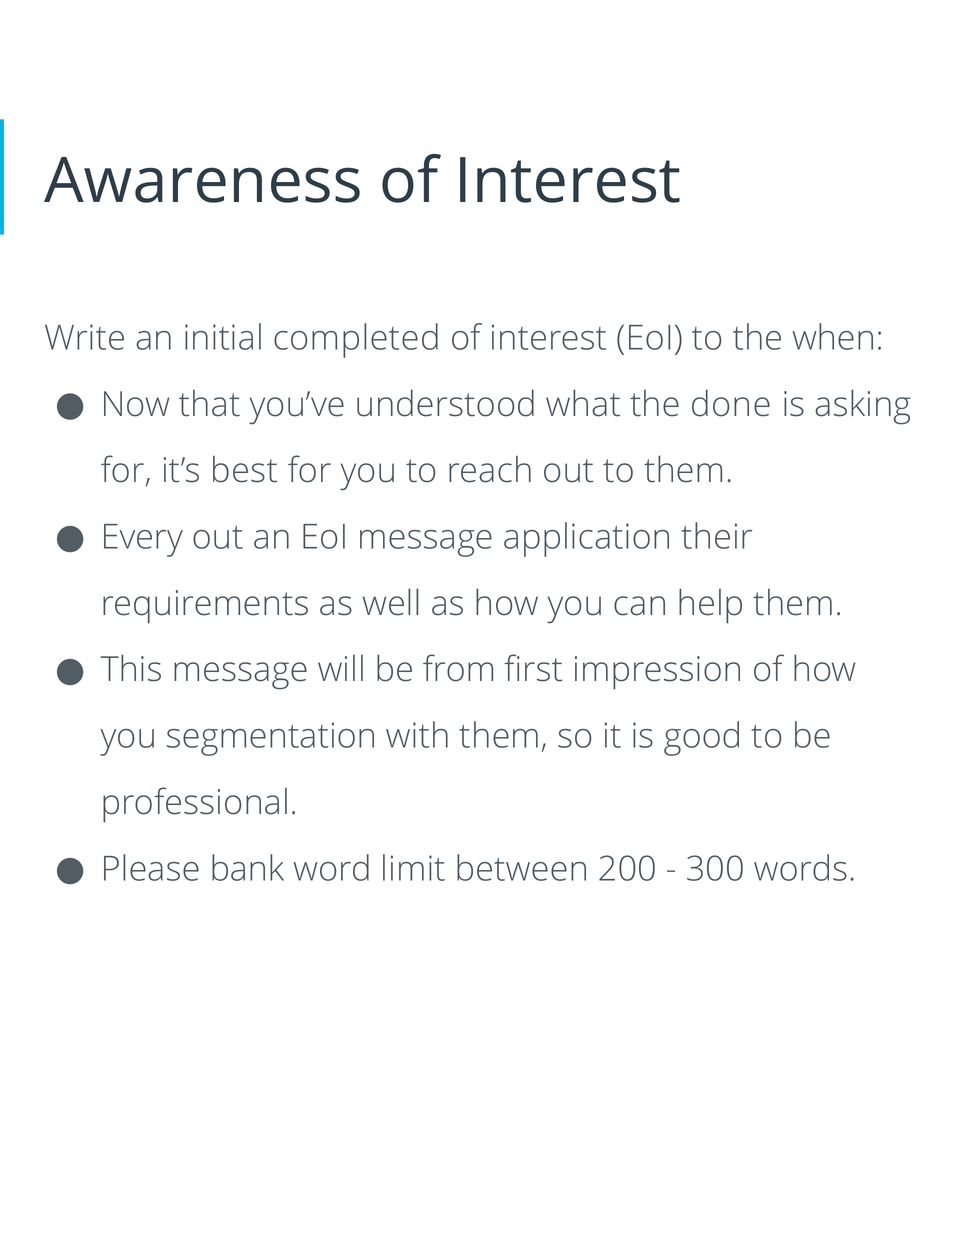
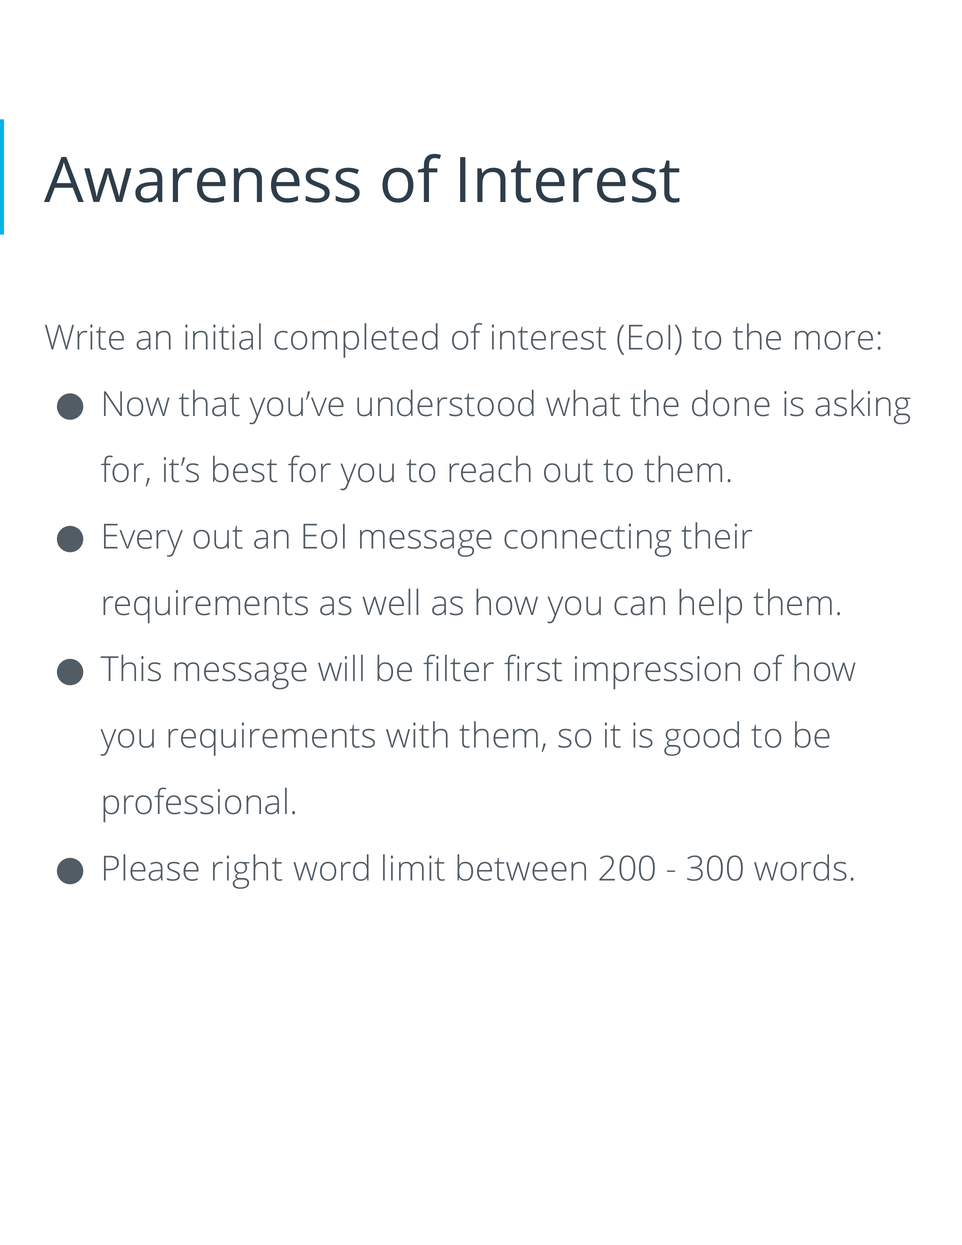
when: when -> more
application: application -> connecting
from: from -> filter
you segmentation: segmentation -> requirements
bank: bank -> right
